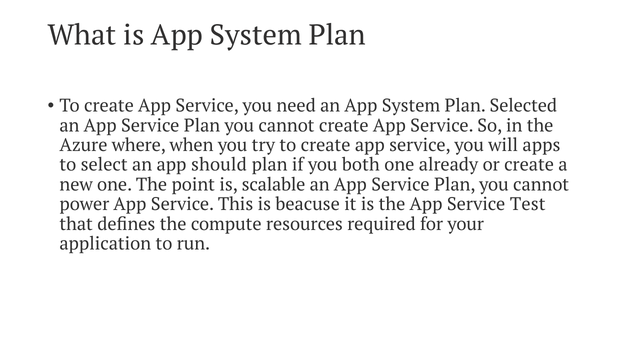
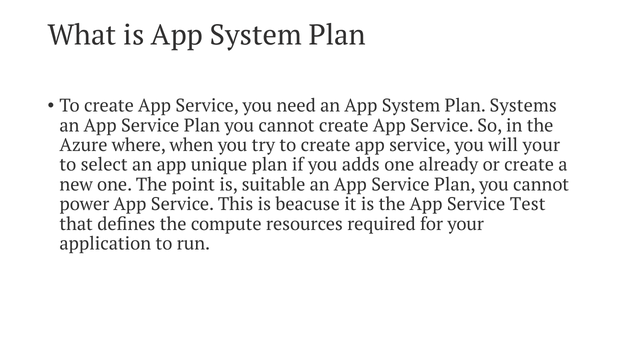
Selected: Selected -> Systems
will apps: apps -> your
should: should -> unique
both: both -> adds
scalable: scalable -> suitable
